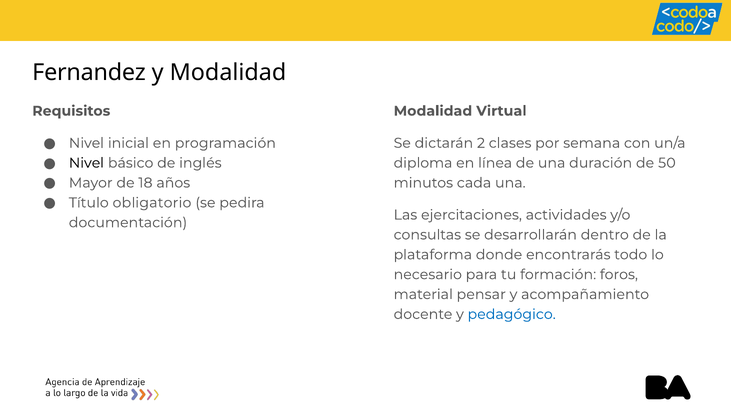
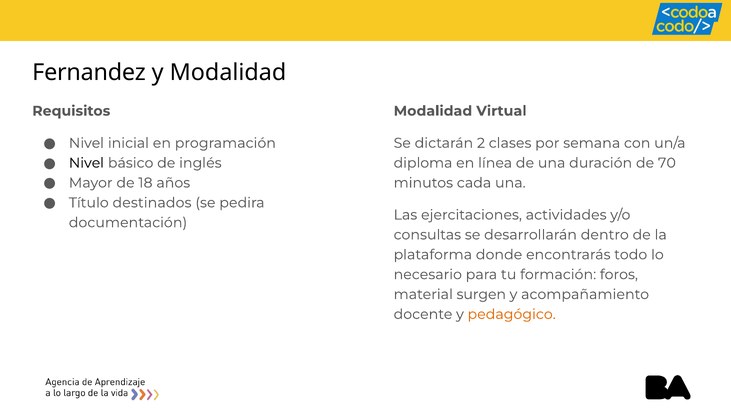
50: 50 -> 70
obligatorio: obligatorio -> destinados
pensar: pensar -> surgen
pedagógico colour: blue -> orange
